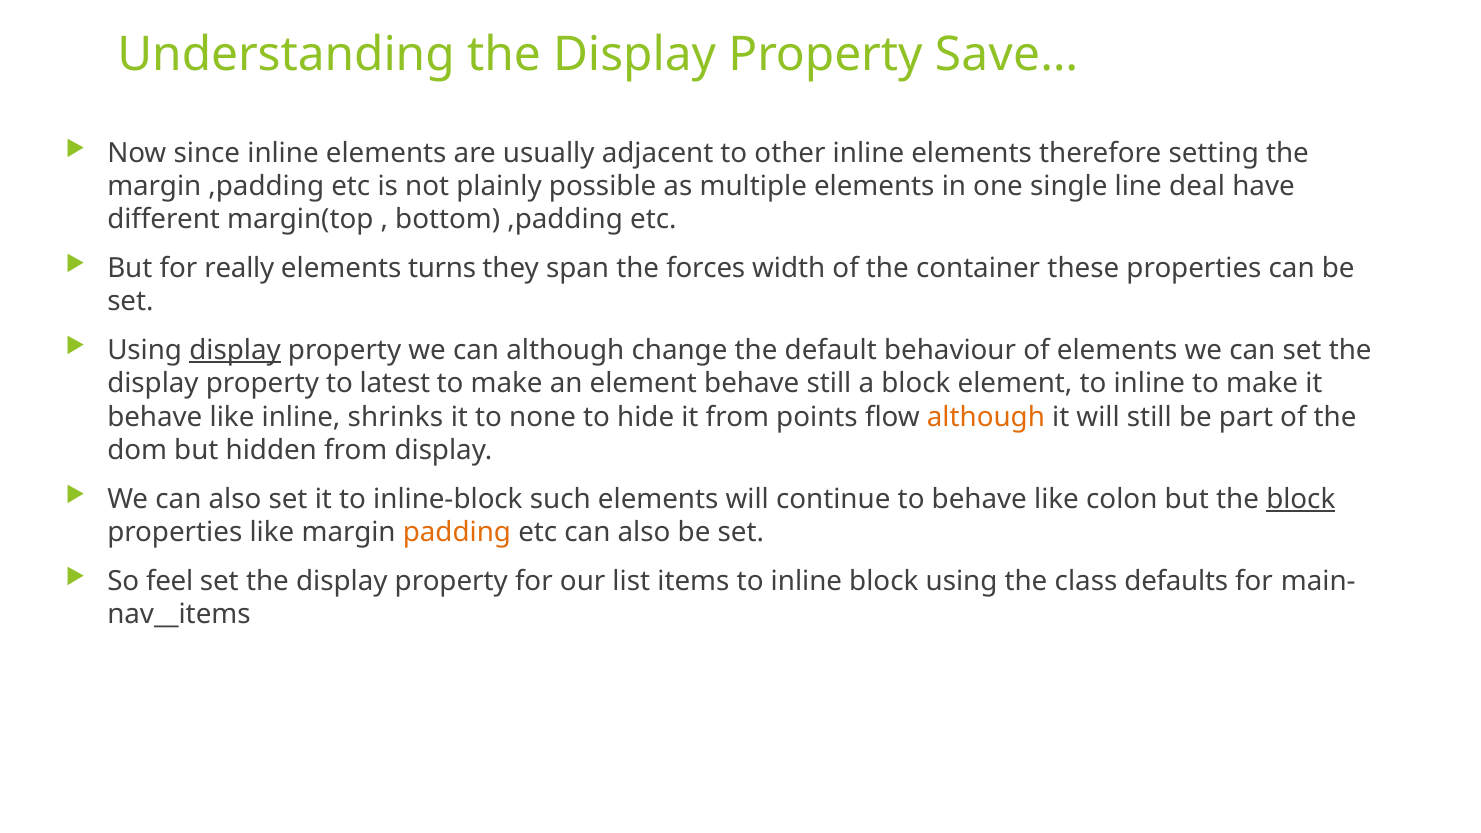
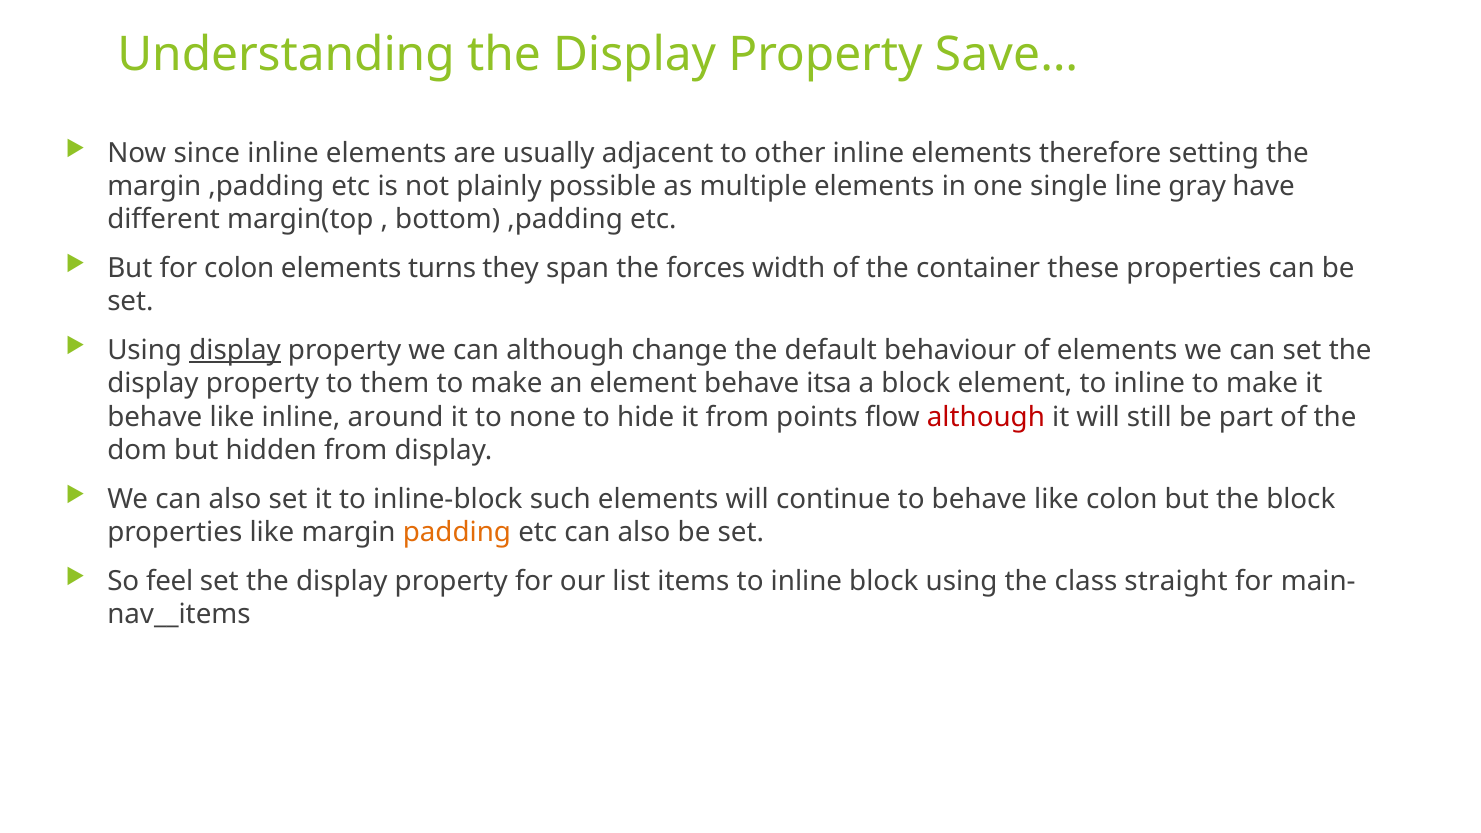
deal: deal -> gray
for really: really -> colon
latest: latest -> them
behave still: still -> itsa
shrinks: shrinks -> around
although at (986, 417) colour: orange -> red
block at (1301, 499) underline: present -> none
defaults: defaults -> straight
